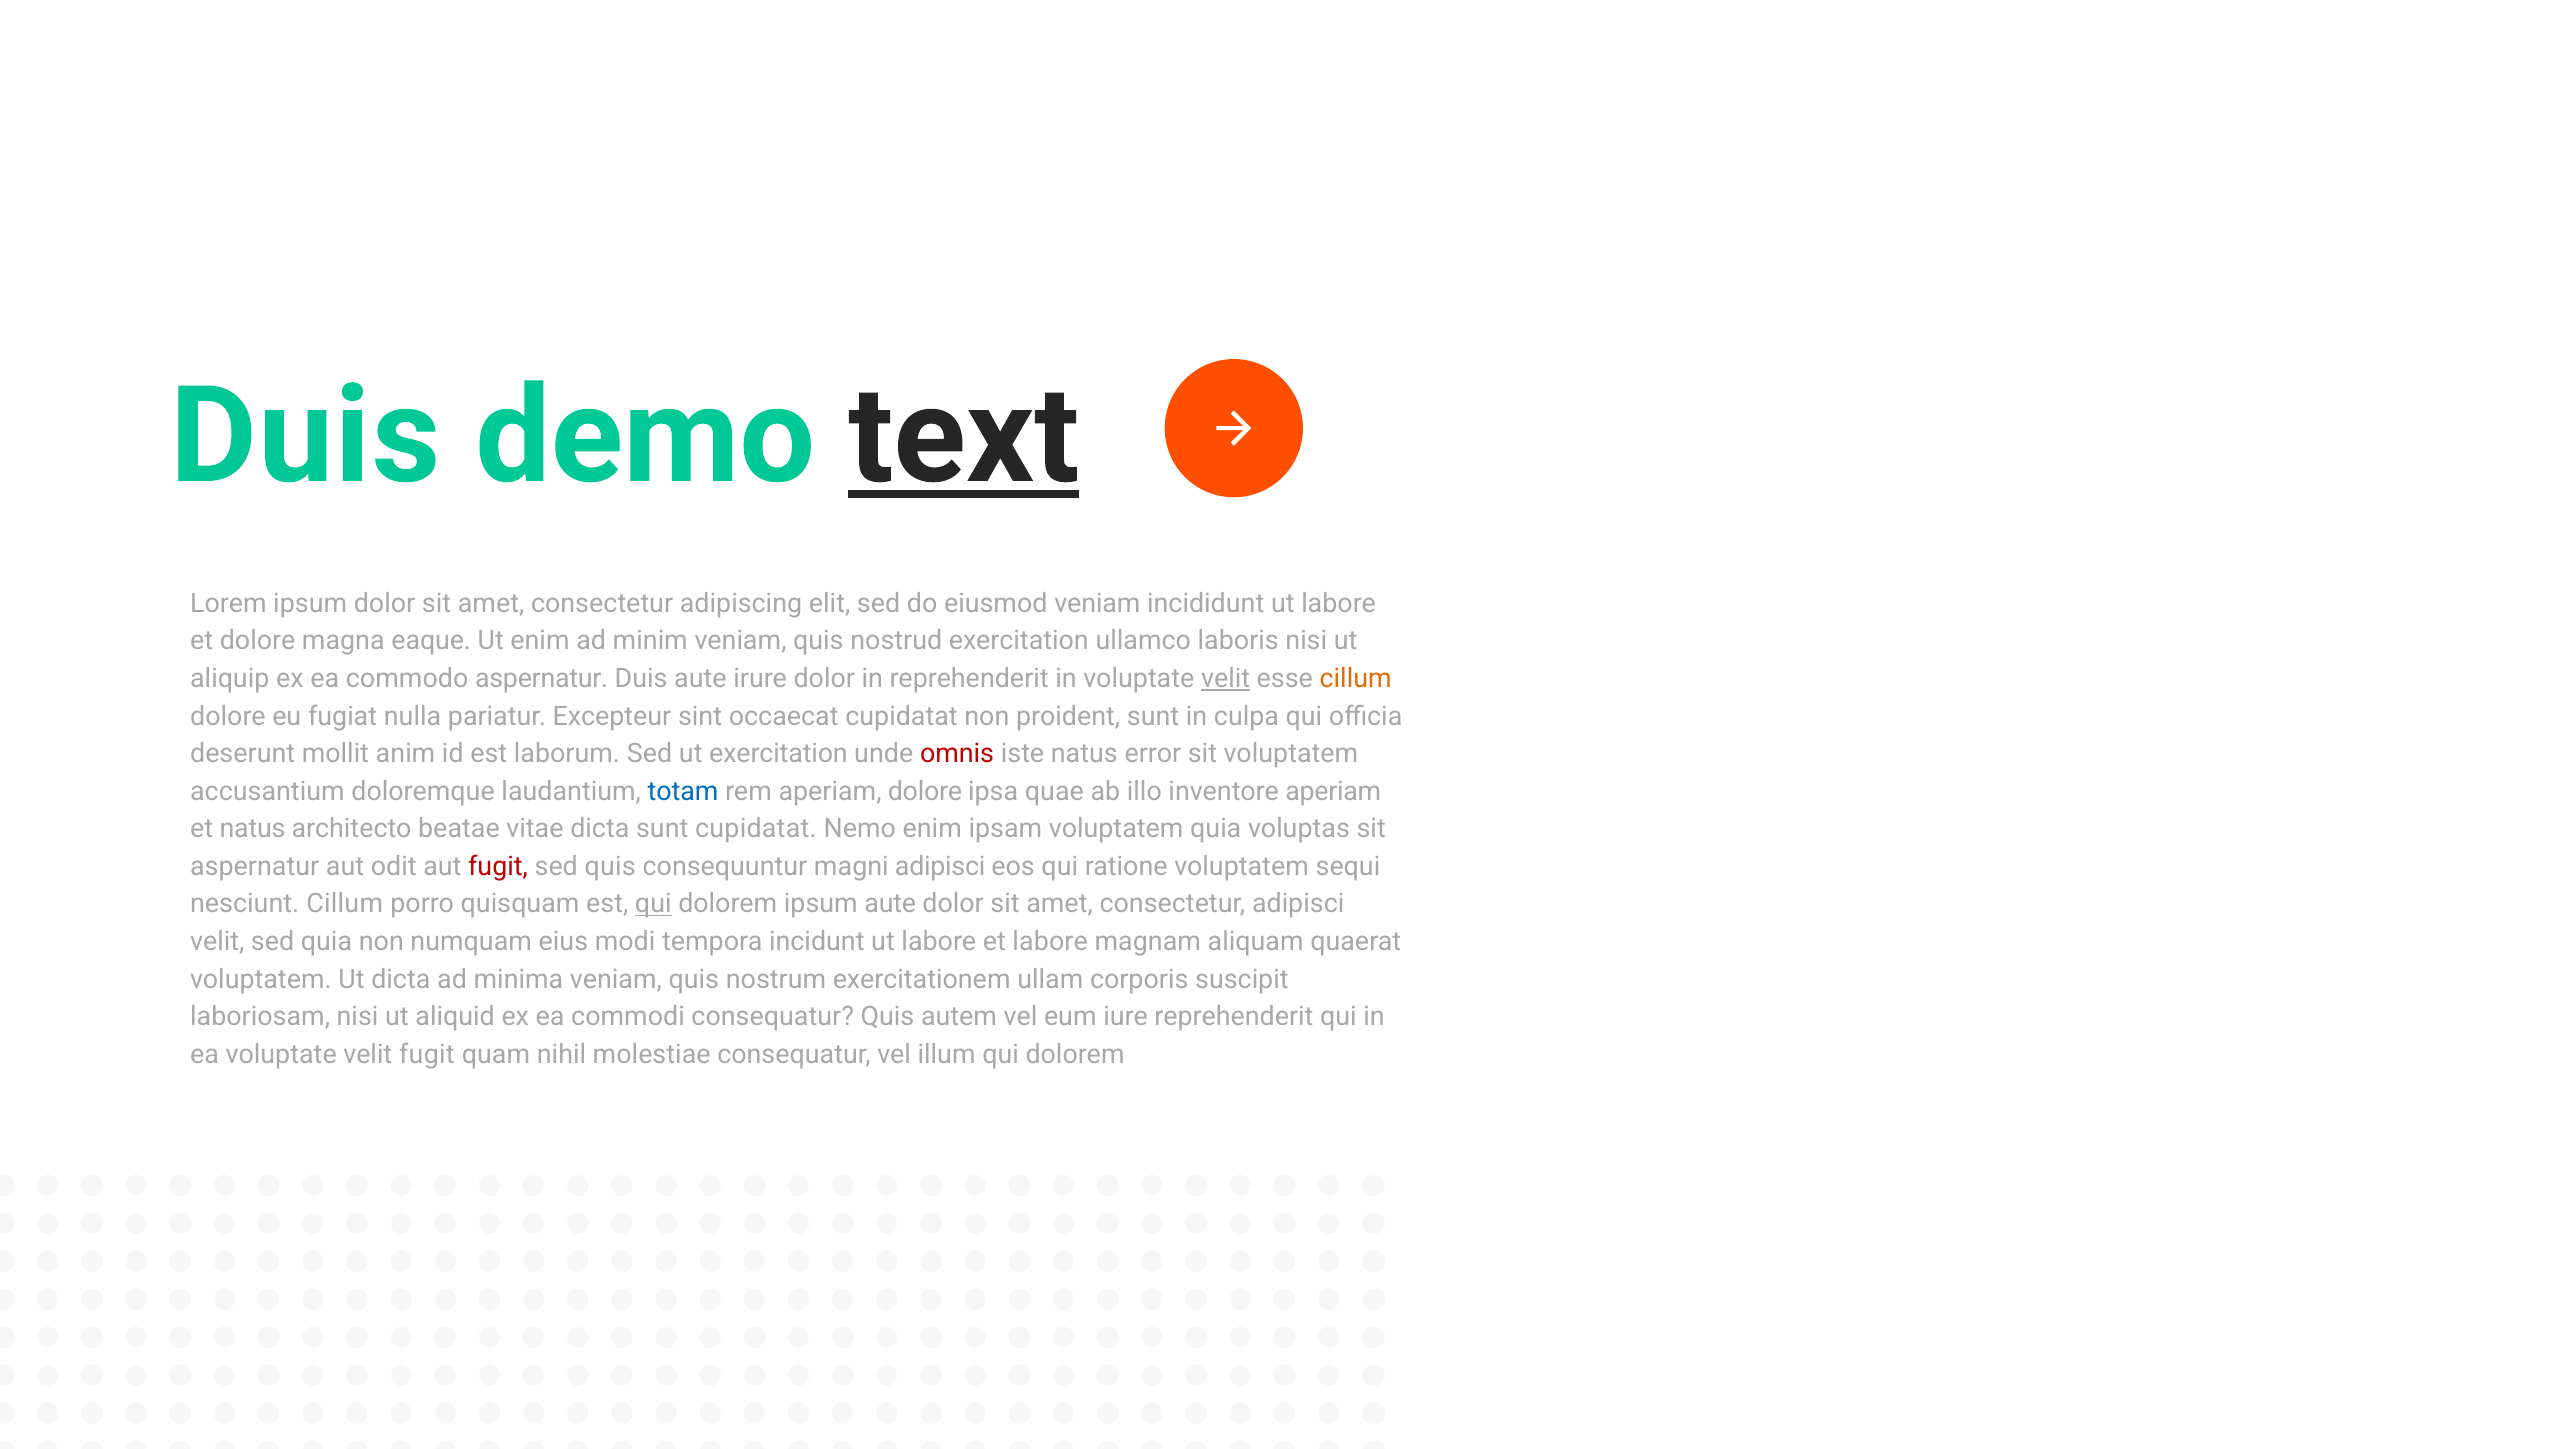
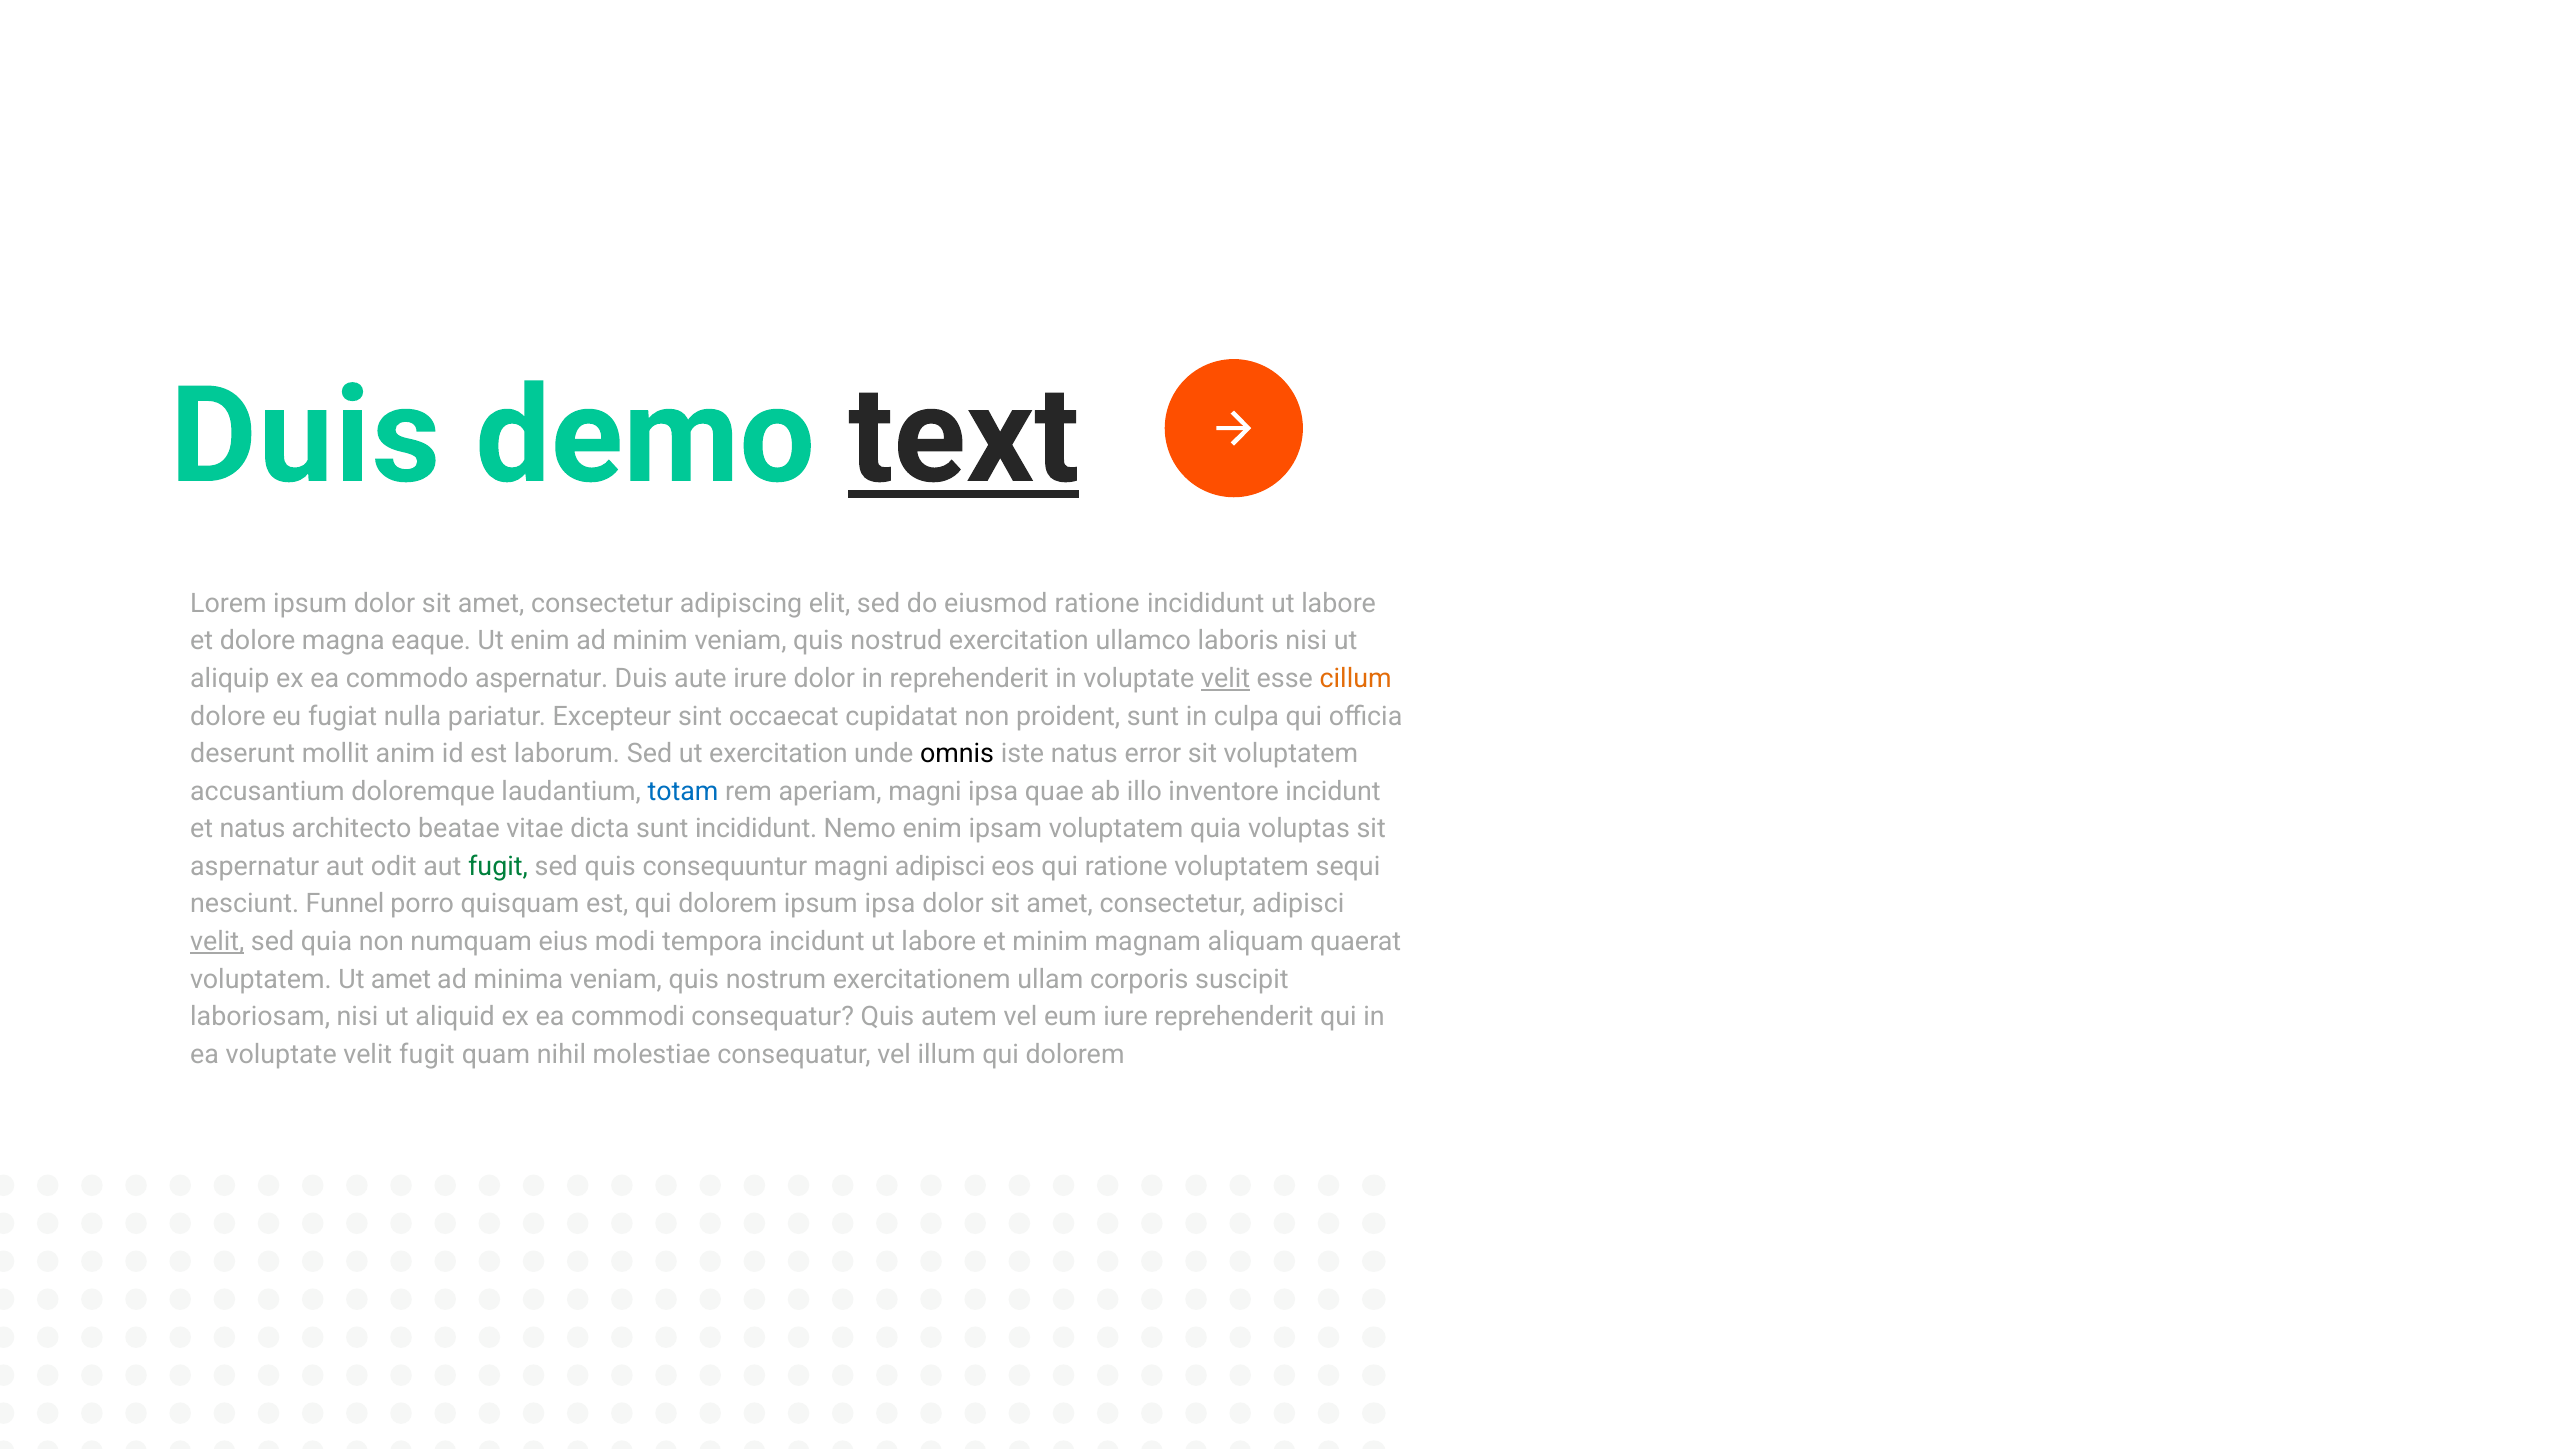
eiusmod veniam: veniam -> ratione
omnis colour: red -> black
aperiam dolore: dolore -> magni
inventore aperiam: aperiam -> incidunt
sunt cupidatat: cupidatat -> incididunt
fugit at (498, 866) colour: red -> green
nesciunt Cillum: Cillum -> Funnel
qui at (653, 904) underline: present -> none
ipsum aute: aute -> ipsa
velit at (217, 942) underline: none -> present
et labore: labore -> minim
Ut dicta: dicta -> amet
